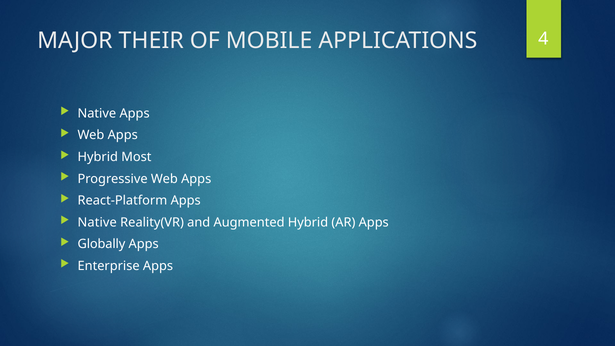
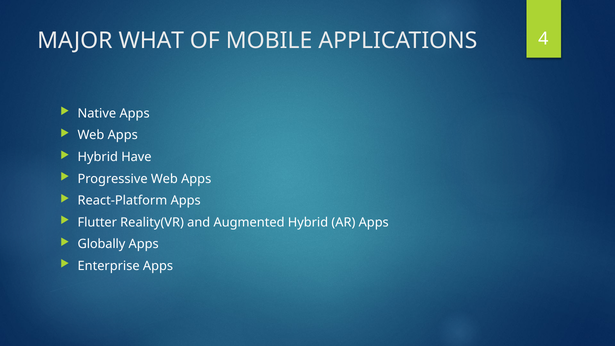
THEIR: THEIR -> WHAT
Most: Most -> Have
Native at (97, 222): Native -> Flutter
